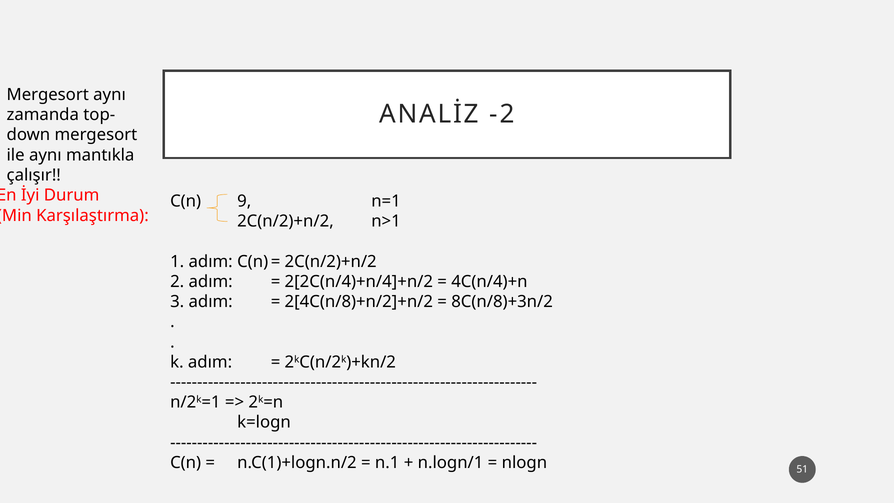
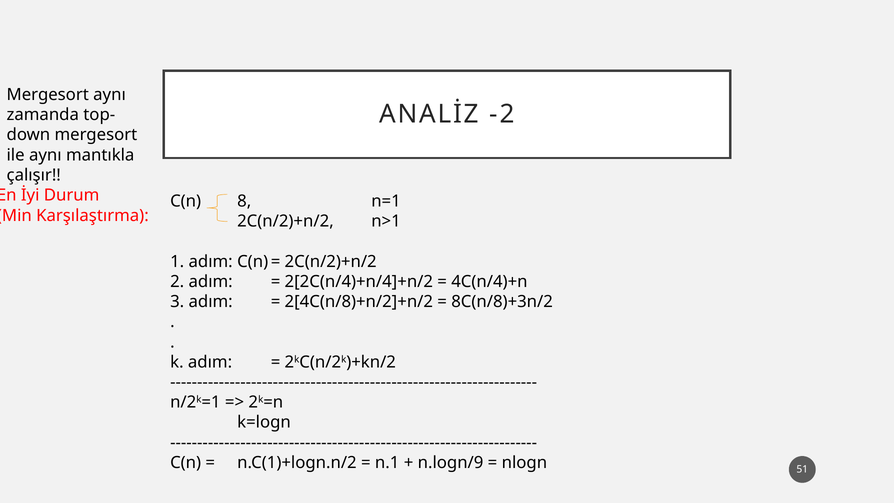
9: 9 -> 8
n.logn/1: n.logn/1 -> n.logn/9
